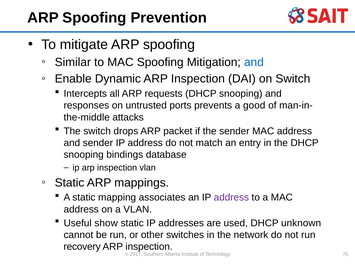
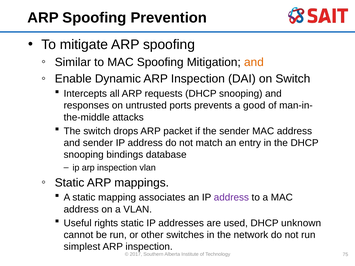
and at (254, 62) colour: blue -> orange
show: show -> rights
recovery: recovery -> simplest
